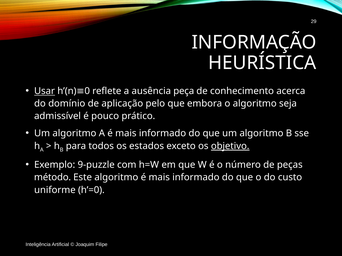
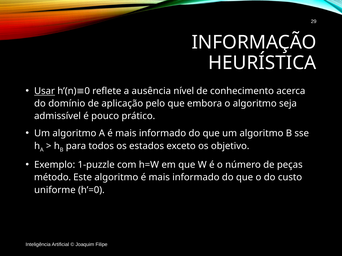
peça: peça -> nível
objetivo underline: present -> none
9-puzzle: 9-puzzle -> 1-puzzle
